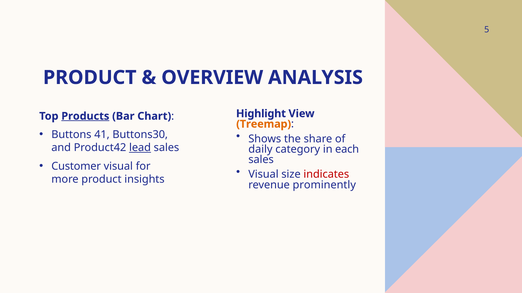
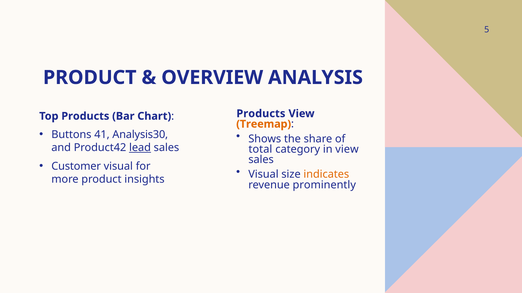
Highlight at (261, 114): Highlight -> Products
Products at (85, 116) underline: present -> none
Buttons30: Buttons30 -> Analysis30
daily: daily -> total
in each: each -> view
indicates colour: red -> orange
